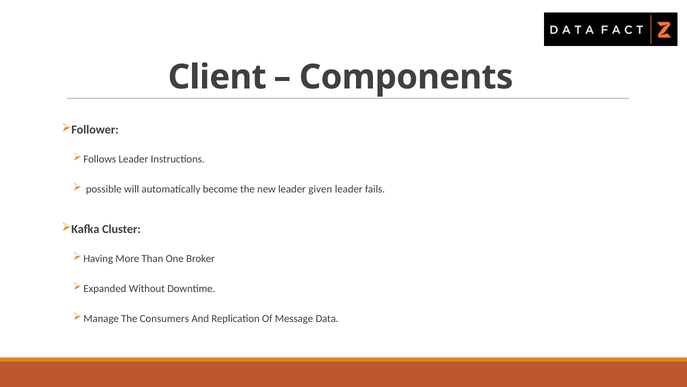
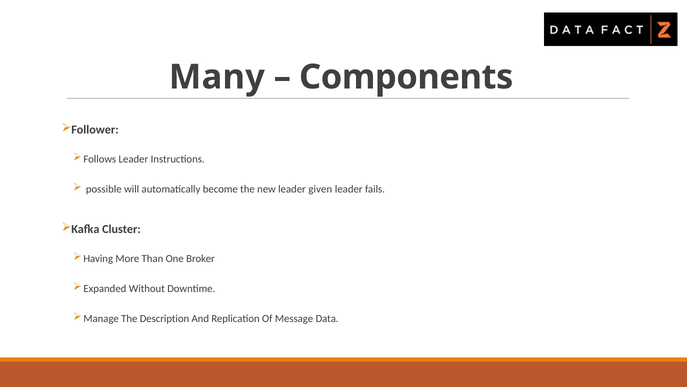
Client: Client -> Many
Consumers: Consumers -> Description
